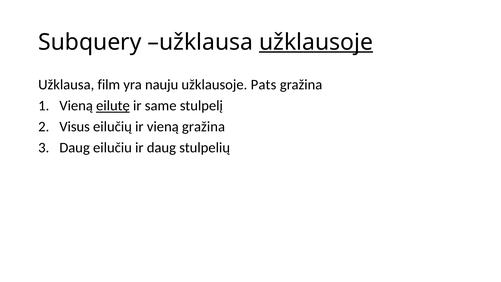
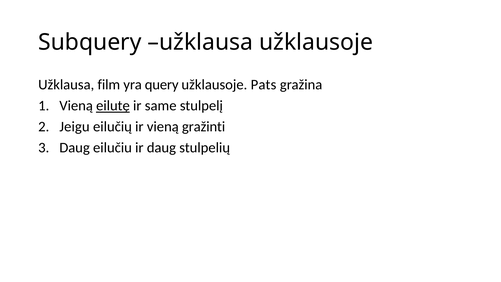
užklausoje at (316, 42) underline: present -> none
nauju: nauju -> query
Visus: Visus -> Jeigu
vieną gražina: gražina -> gražinti
